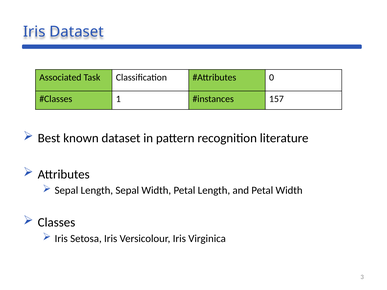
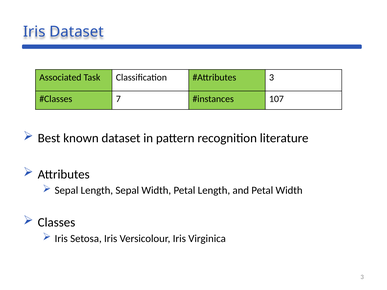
0 at (272, 78): 0 -> 3
1: 1 -> 7
157: 157 -> 107
